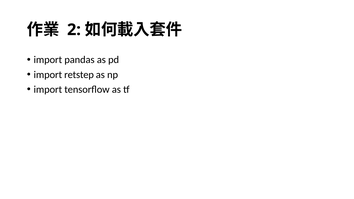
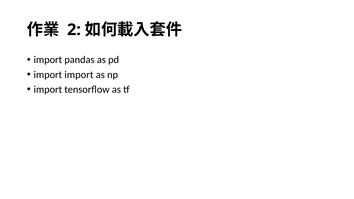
import retstep: retstep -> import
